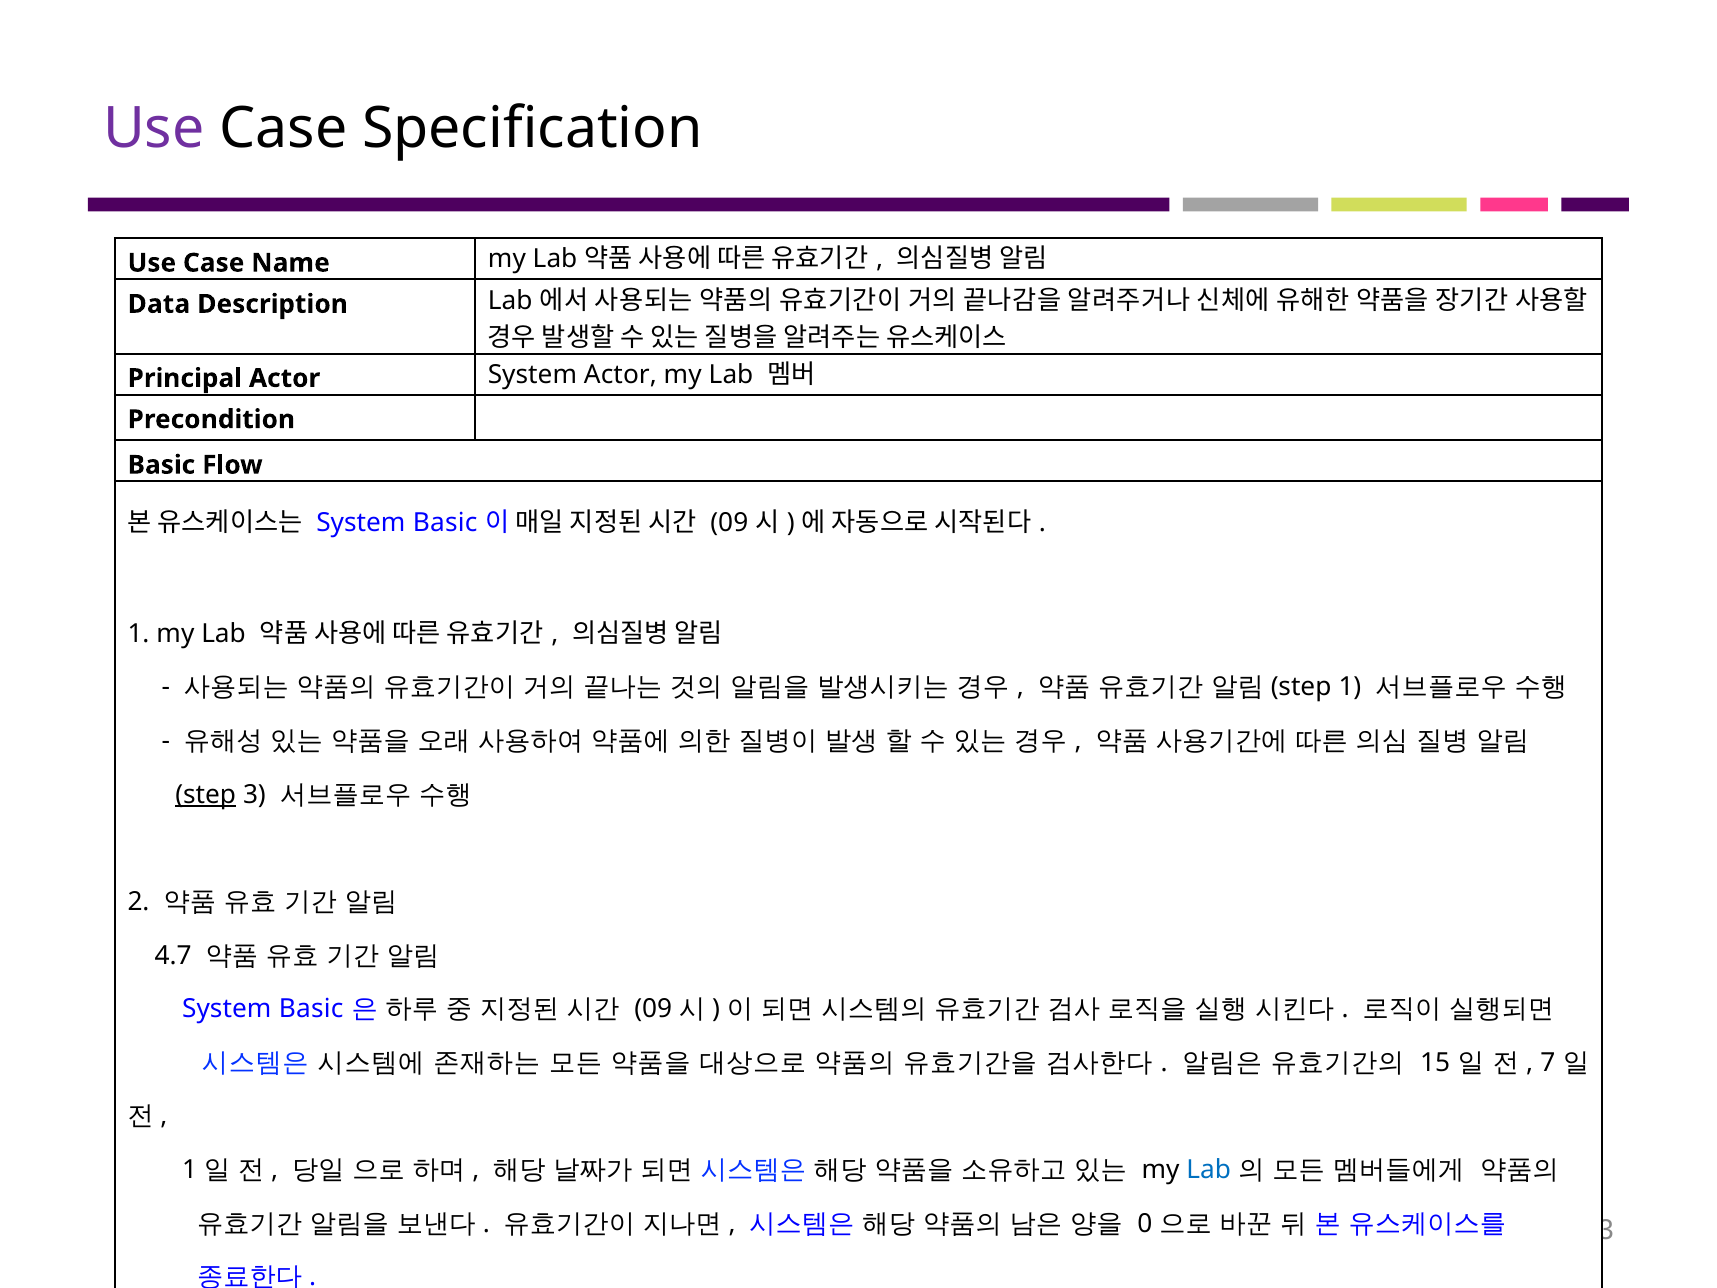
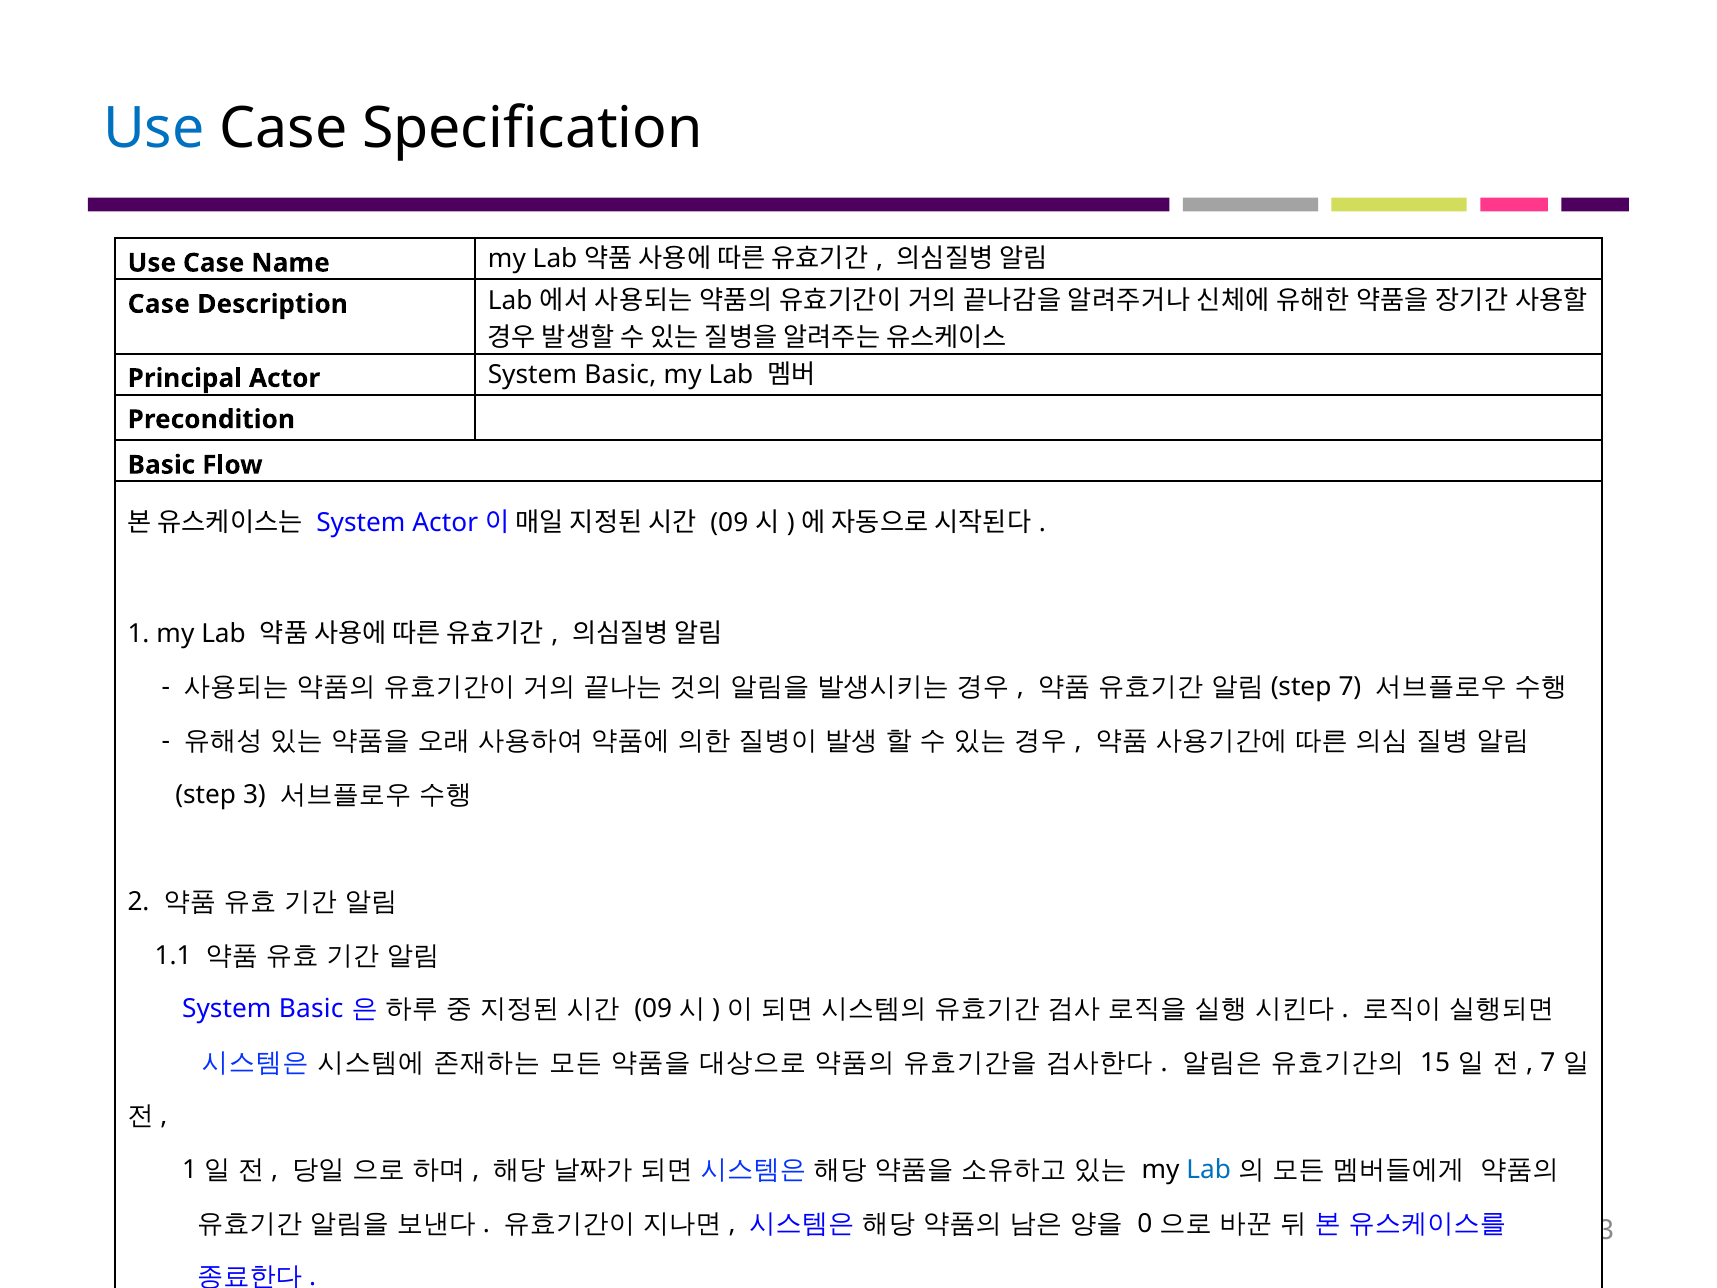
Use at (154, 129) colour: purple -> blue
Data at (159, 304): Data -> Case
Actor at (620, 375): Actor -> Basic
Basic at (445, 522): Basic -> Actor
step 1: 1 -> 7
step at (206, 794) underline: present -> none
4.7: 4.7 -> 1.1
